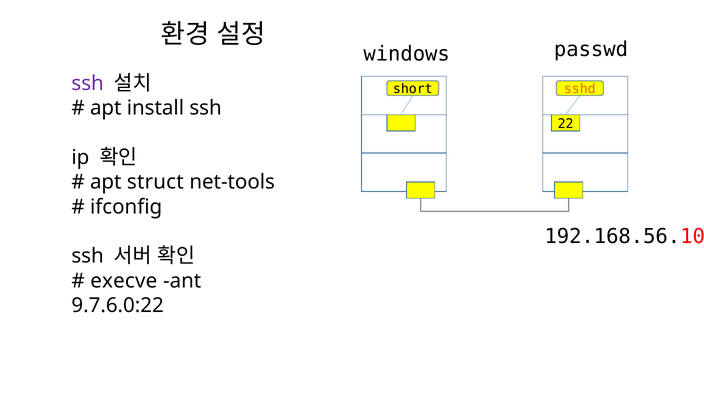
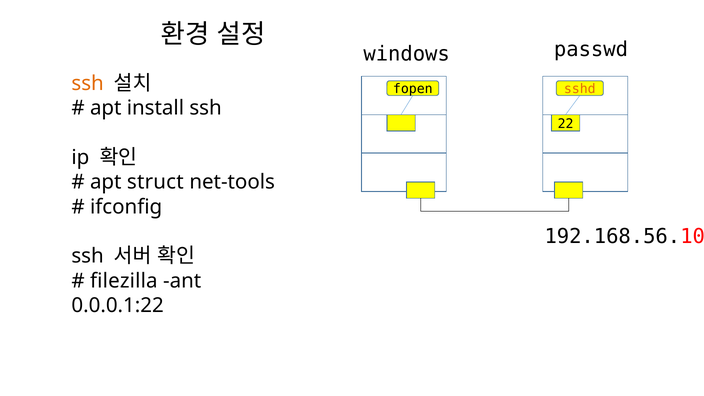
ssh at (88, 84) colour: purple -> orange
short: short -> fopen
execve: execve -> filezilla
9.7.6.0:22: 9.7.6.0:22 -> 0.0.0.1:22
